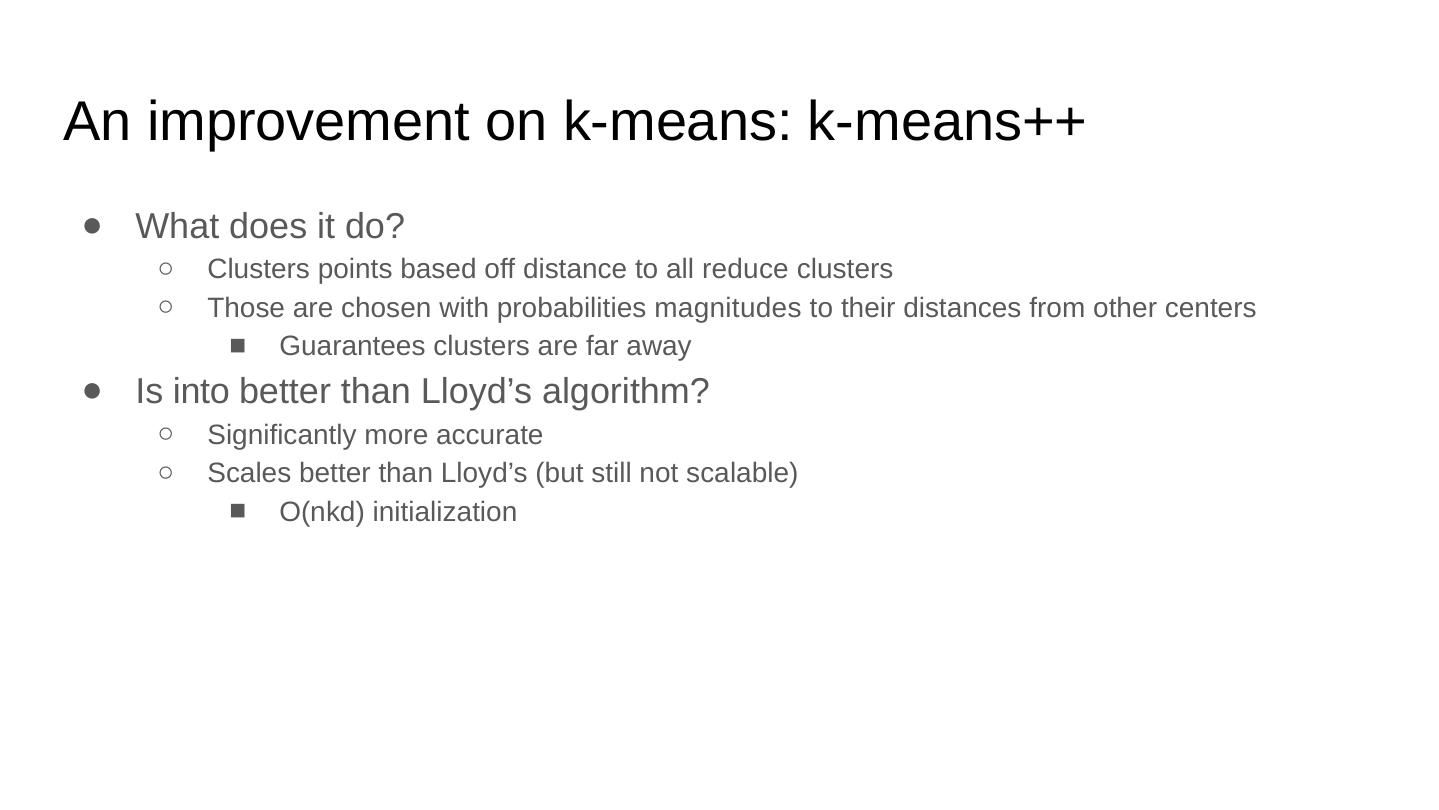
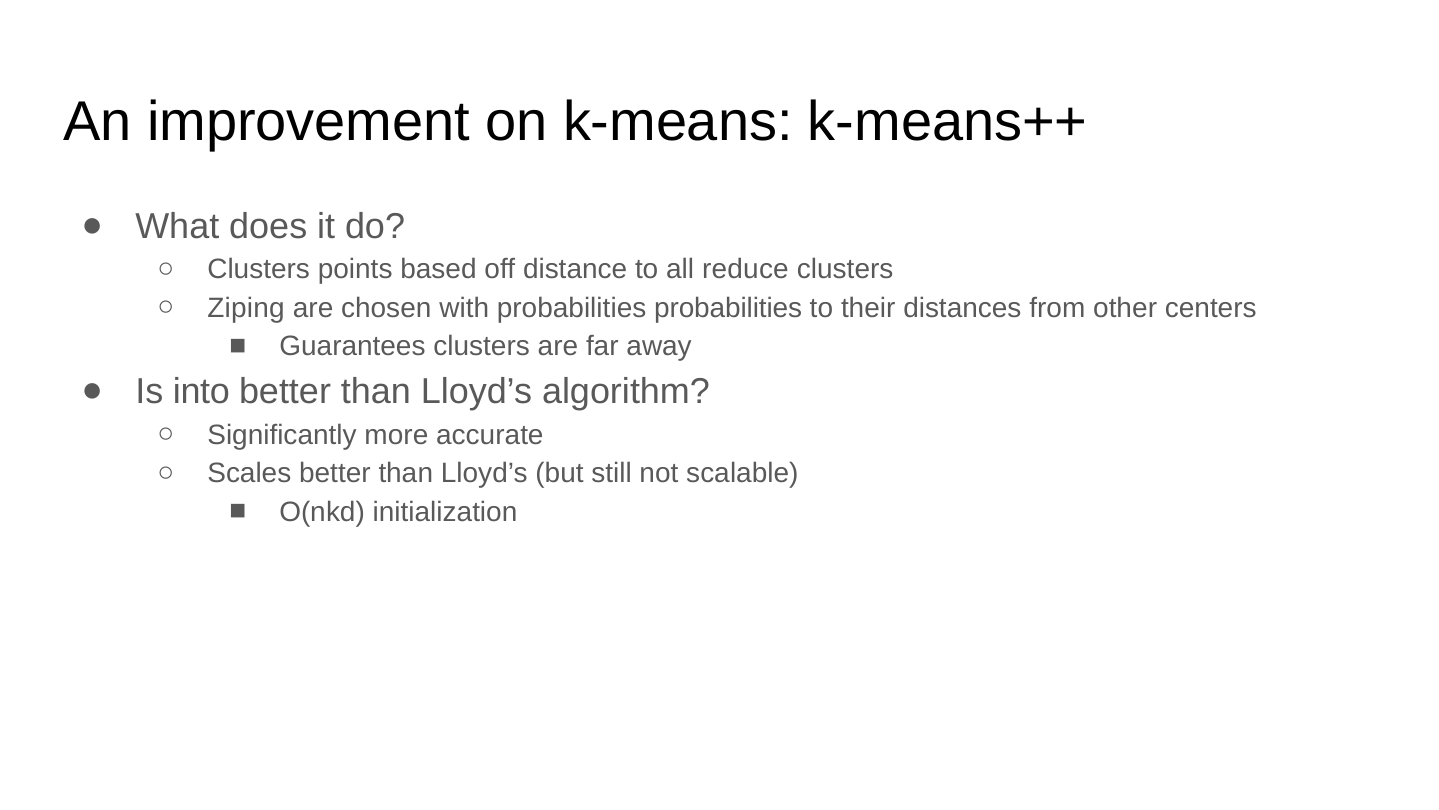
Those: Those -> Ziping
probabilities magnitudes: magnitudes -> probabilities
